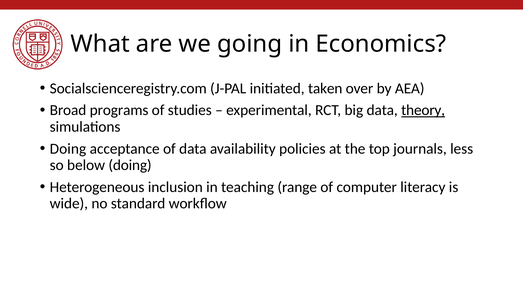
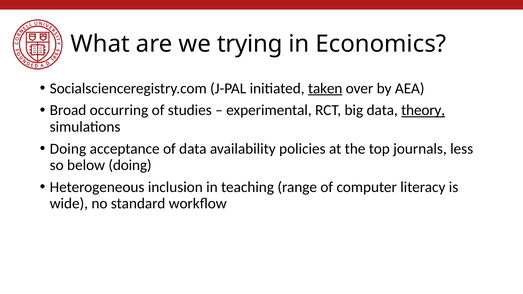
going: going -> trying
taken underline: none -> present
programs: programs -> occurring
